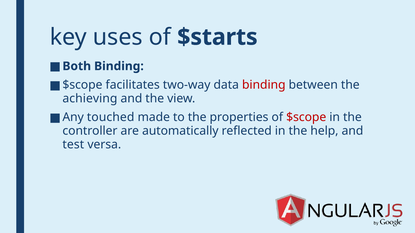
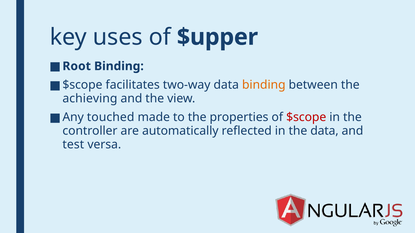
$starts: $starts -> $upper
Both: Both -> Root
binding at (264, 85) colour: red -> orange
the help: help -> data
